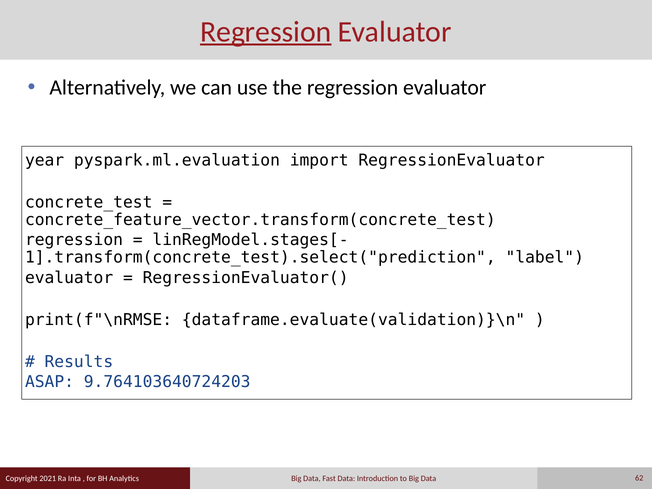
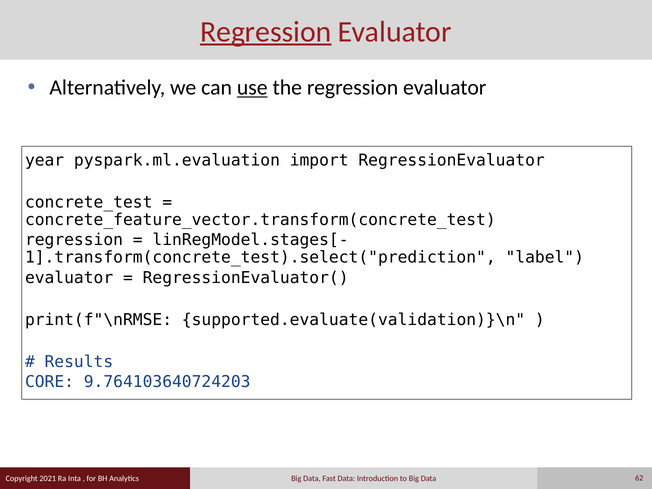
use underline: none -> present
dataframe.evaluate(validation)}\n: dataframe.evaluate(validation)}\n -> supported.evaluate(validation)}\n
ASAP: ASAP -> CORE
